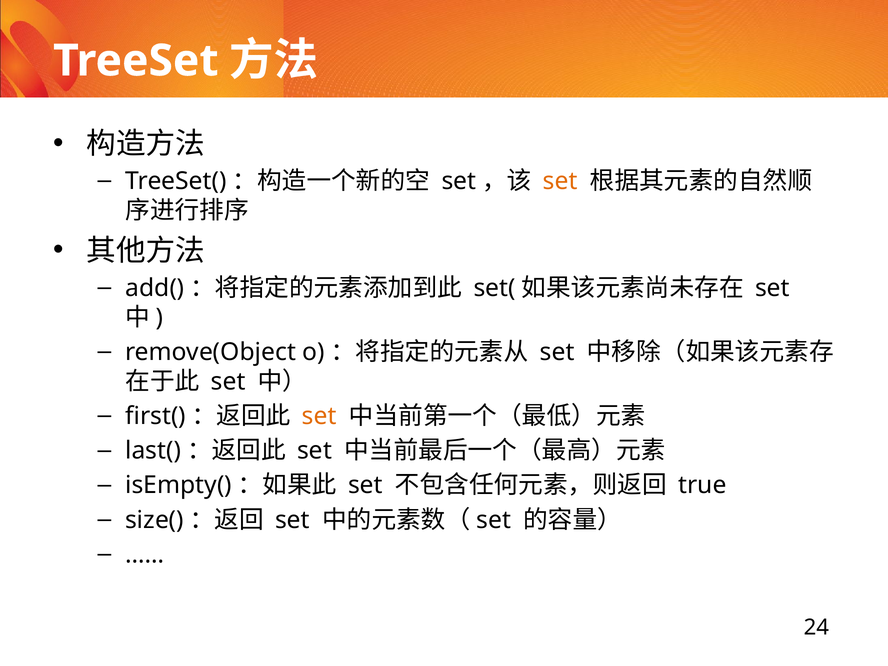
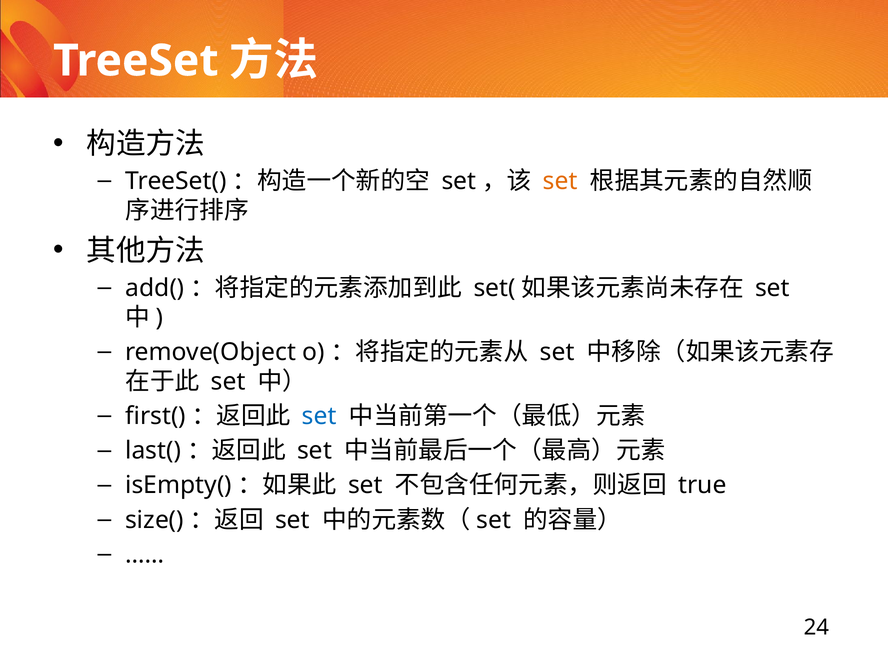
set at (319, 416) colour: orange -> blue
